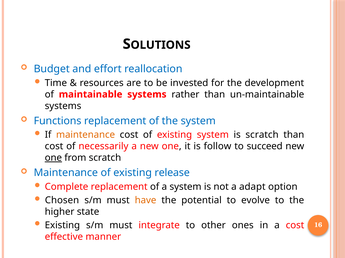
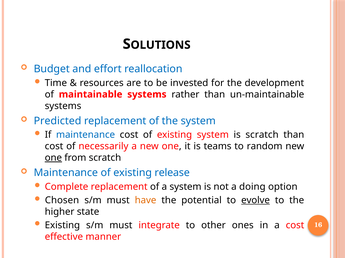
Functions: Functions -> Predicted
maintenance at (86, 135) colour: orange -> blue
follow: follow -> teams
succeed: succeed -> random
adapt: adapt -> doing
evolve underline: none -> present
